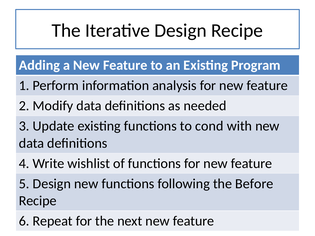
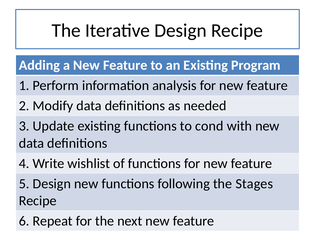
Before: Before -> Stages
